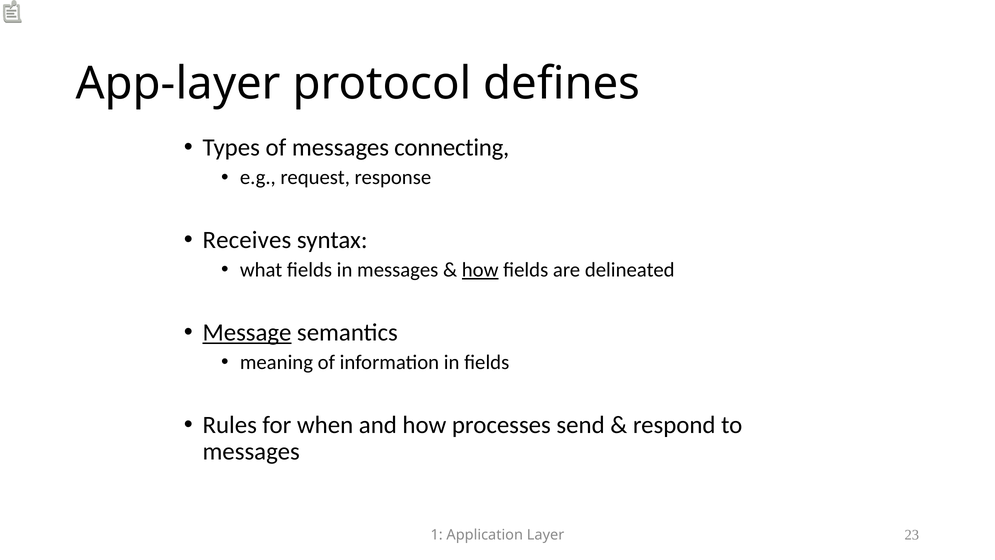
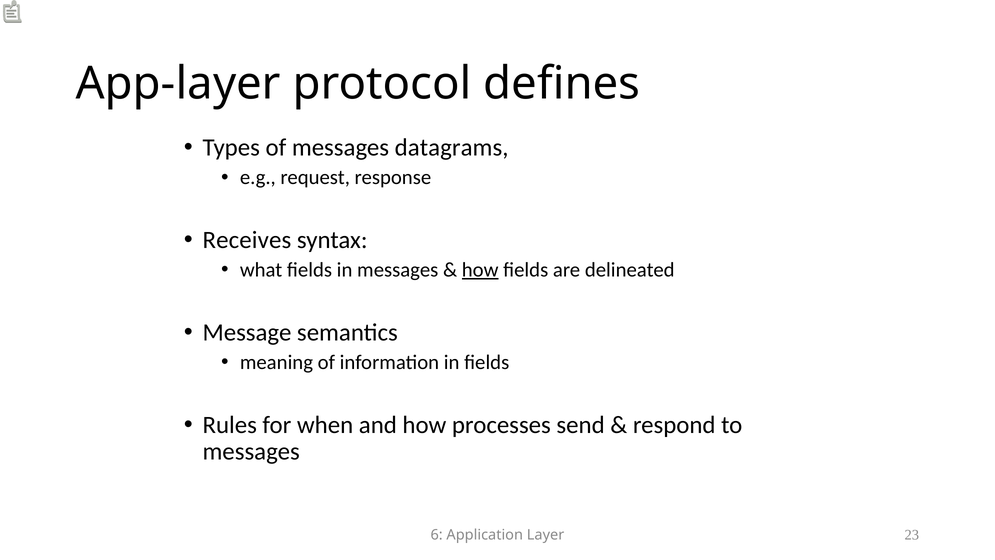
connecting: connecting -> datagrams
Message underline: present -> none
1: 1 -> 6
